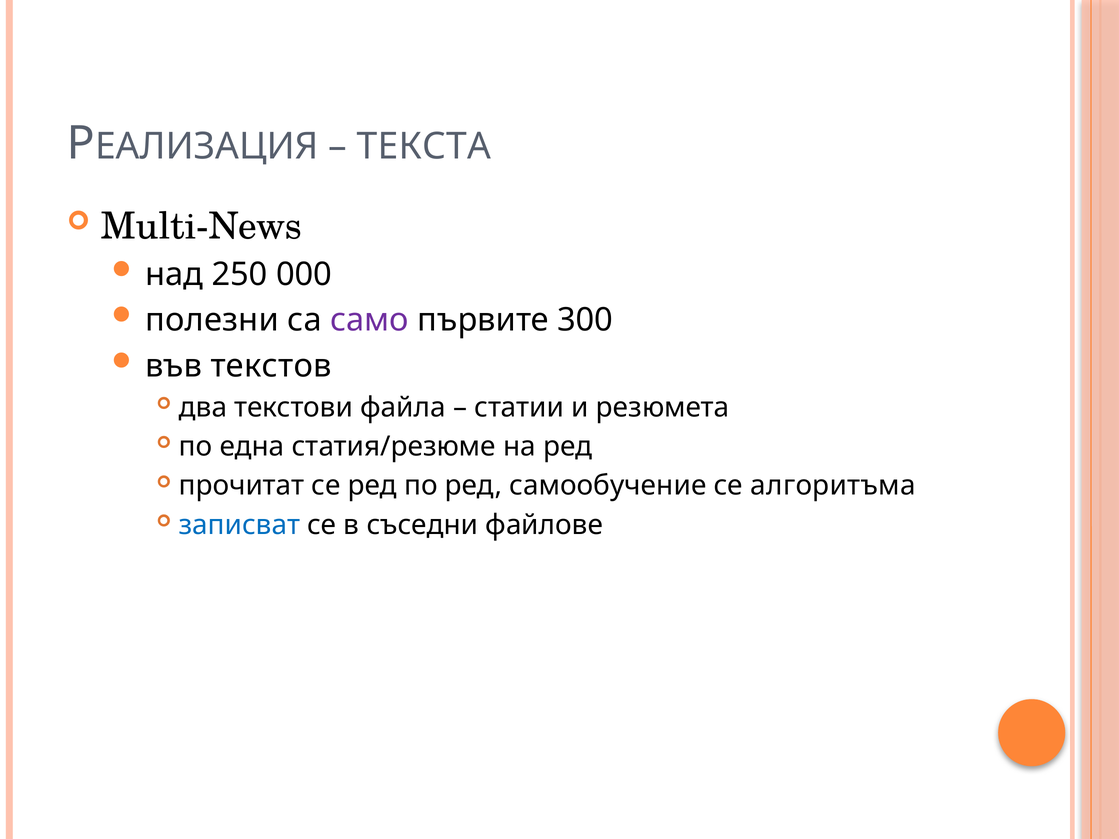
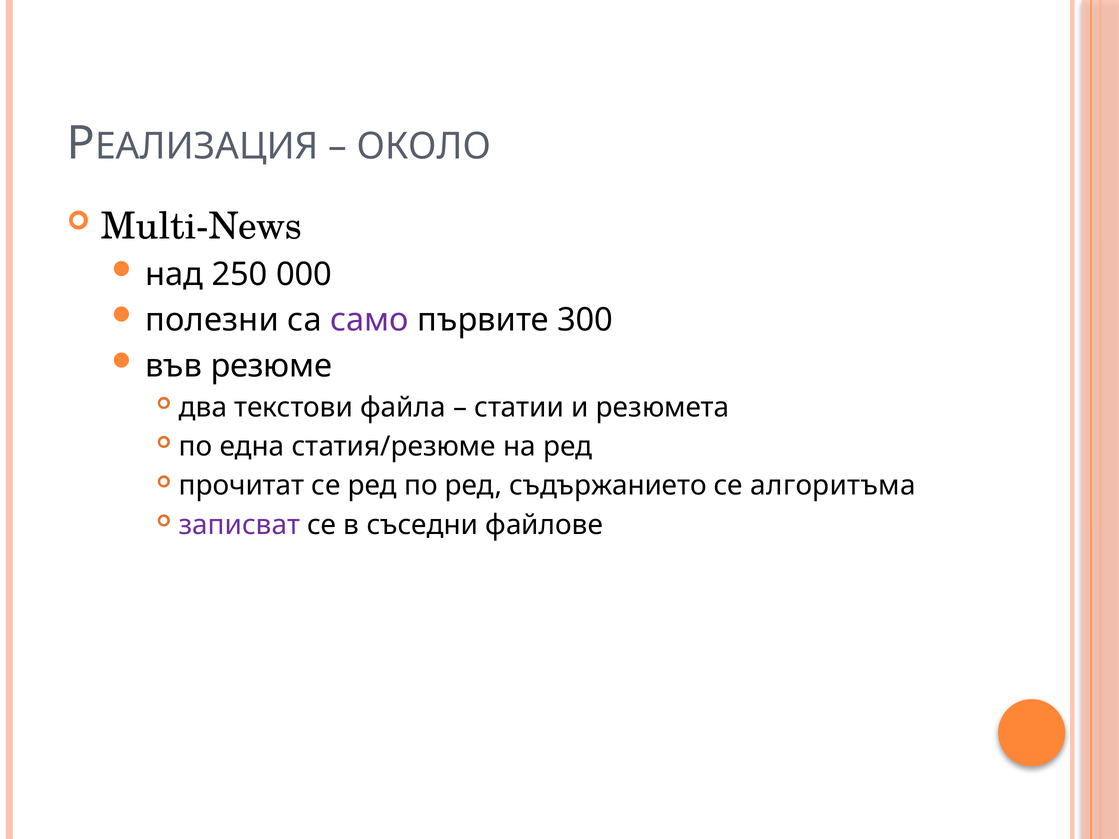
ТЕКСТА: ТЕКСТА -> ОКОЛО
текстов: текстов -> резюме
самообучение: самообучение -> съдържанието
записват colour: blue -> purple
